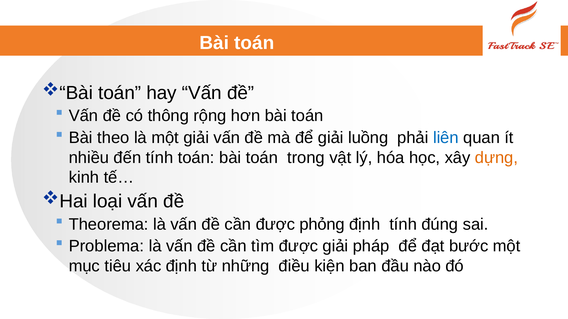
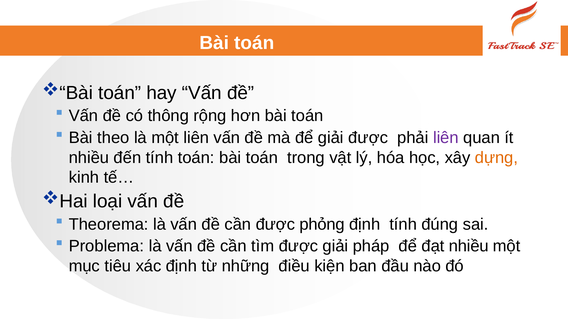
một giải: giải -> liên
giải luồng: luồng -> được
liên at (446, 138) colour: blue -> purple
đạt bước: bước -> nhiều
